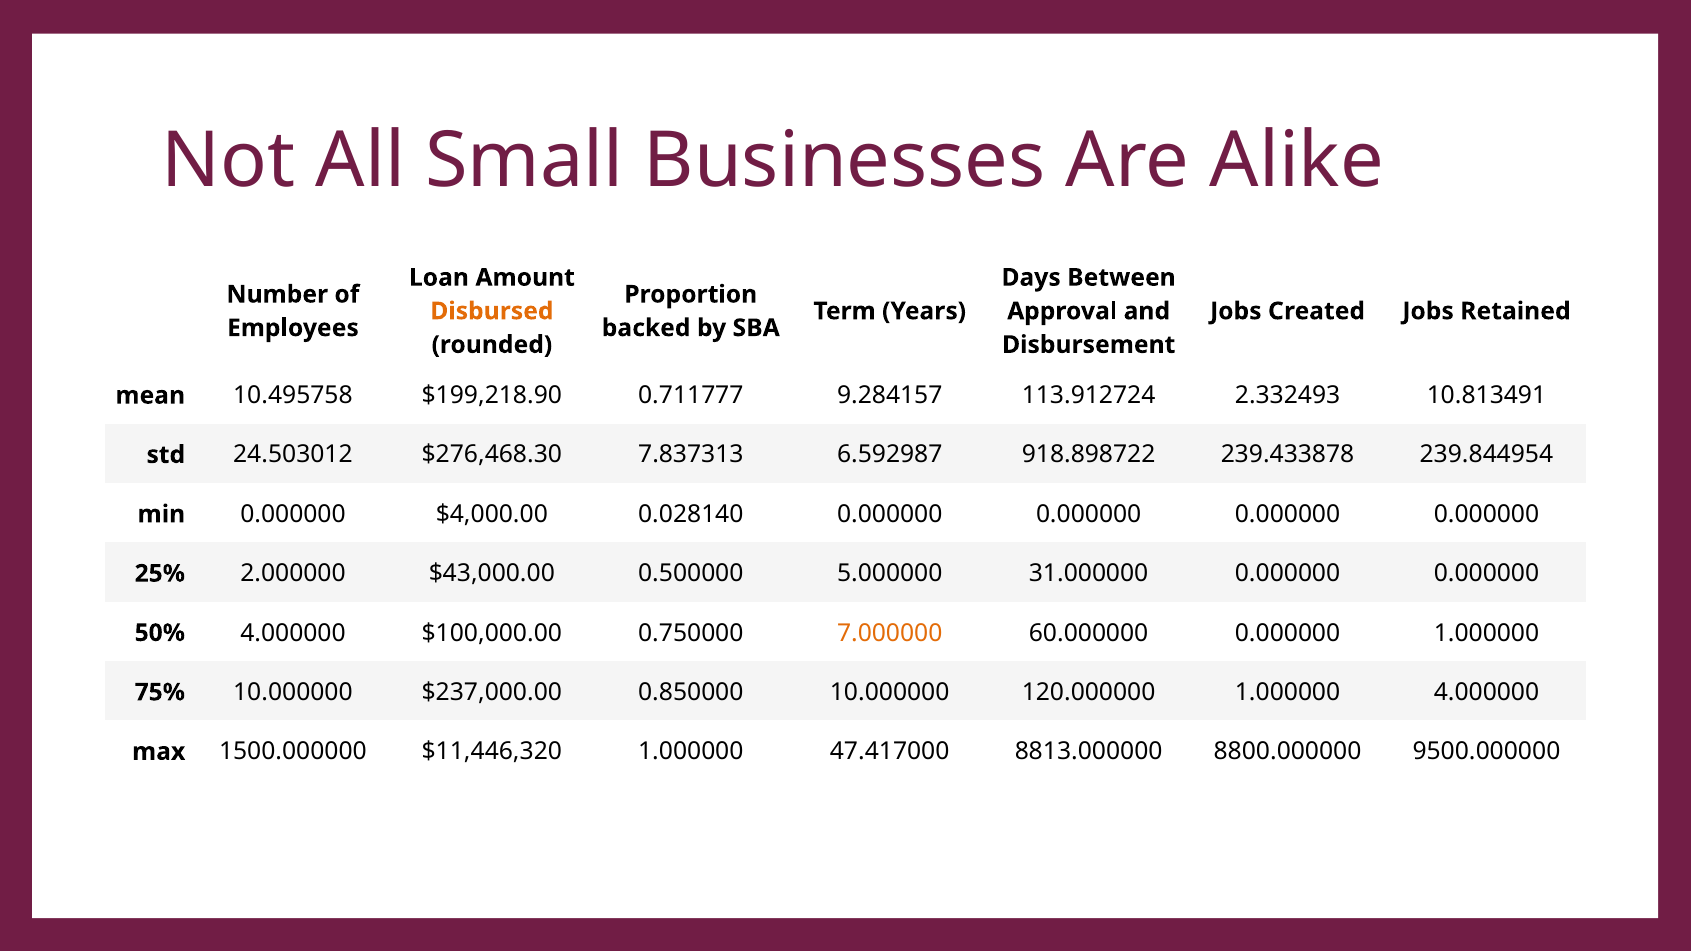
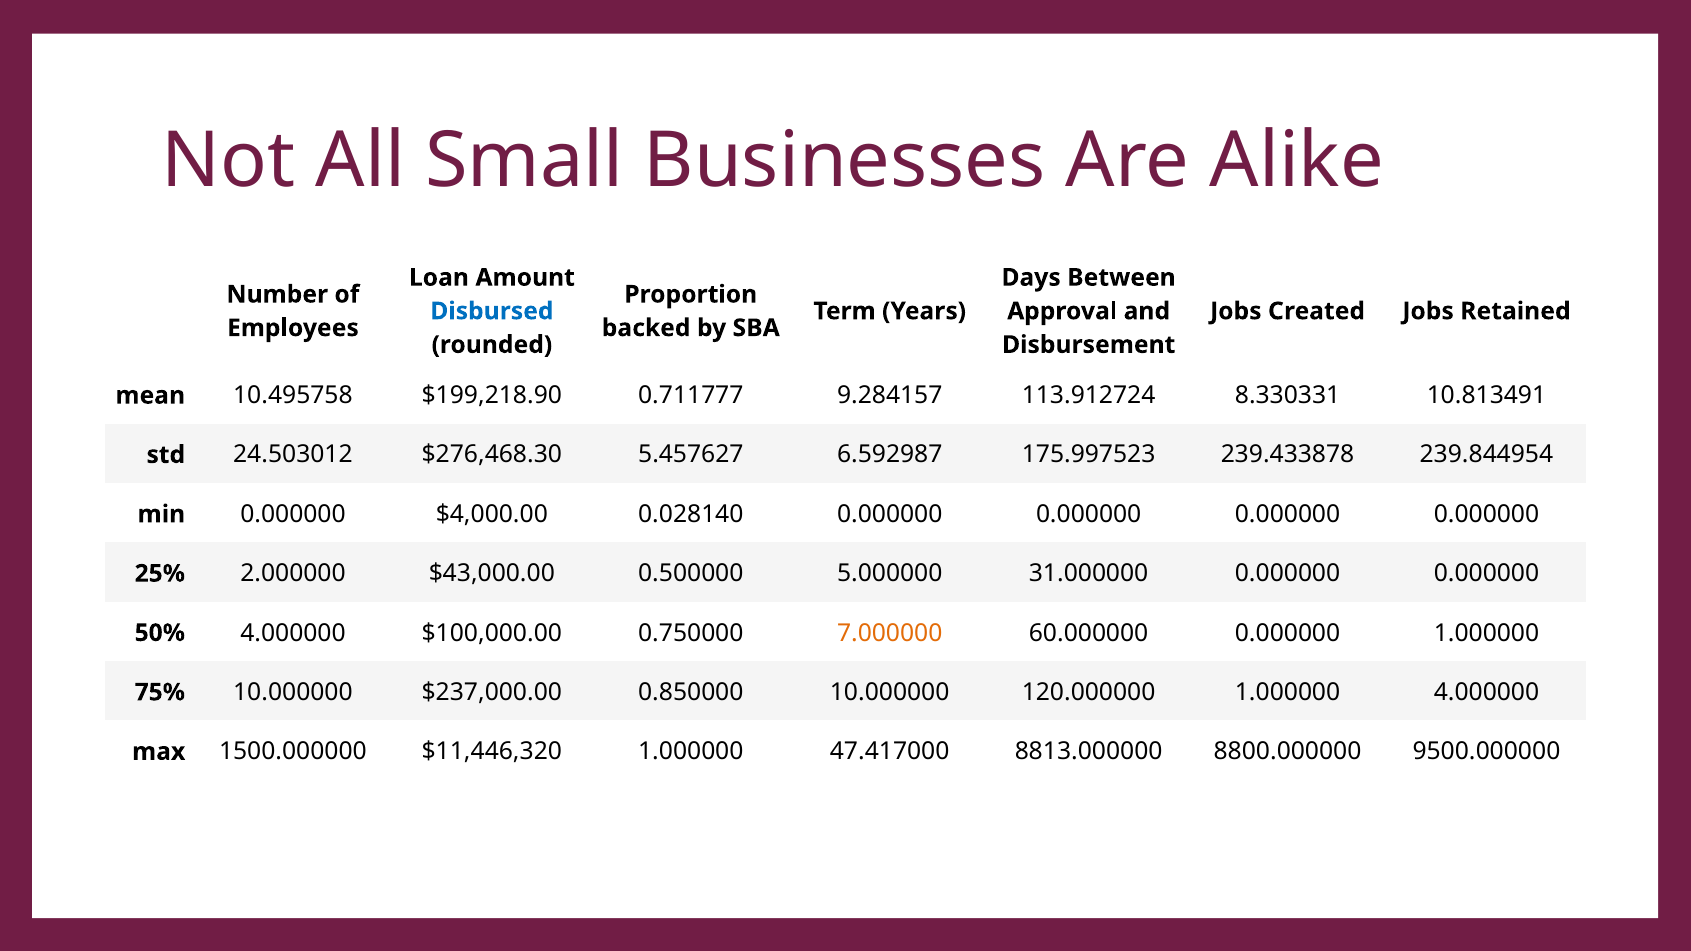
Disbursed colour: orange -> blue
2.332493: 2.332493 -> 8.330331
7.837313: 7.837313 -> 5.457627
918.898722: 918.898722 -> 175.997523
